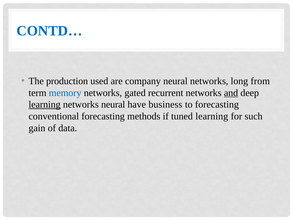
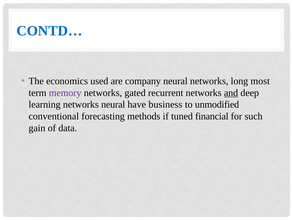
production: production -> economics
from: from -> most
memory colour: blue -> purple
learning at (45, 104) underline: present -> none
to forecasting: forecasting -> unmodified
tuned learning: learning -> financial
